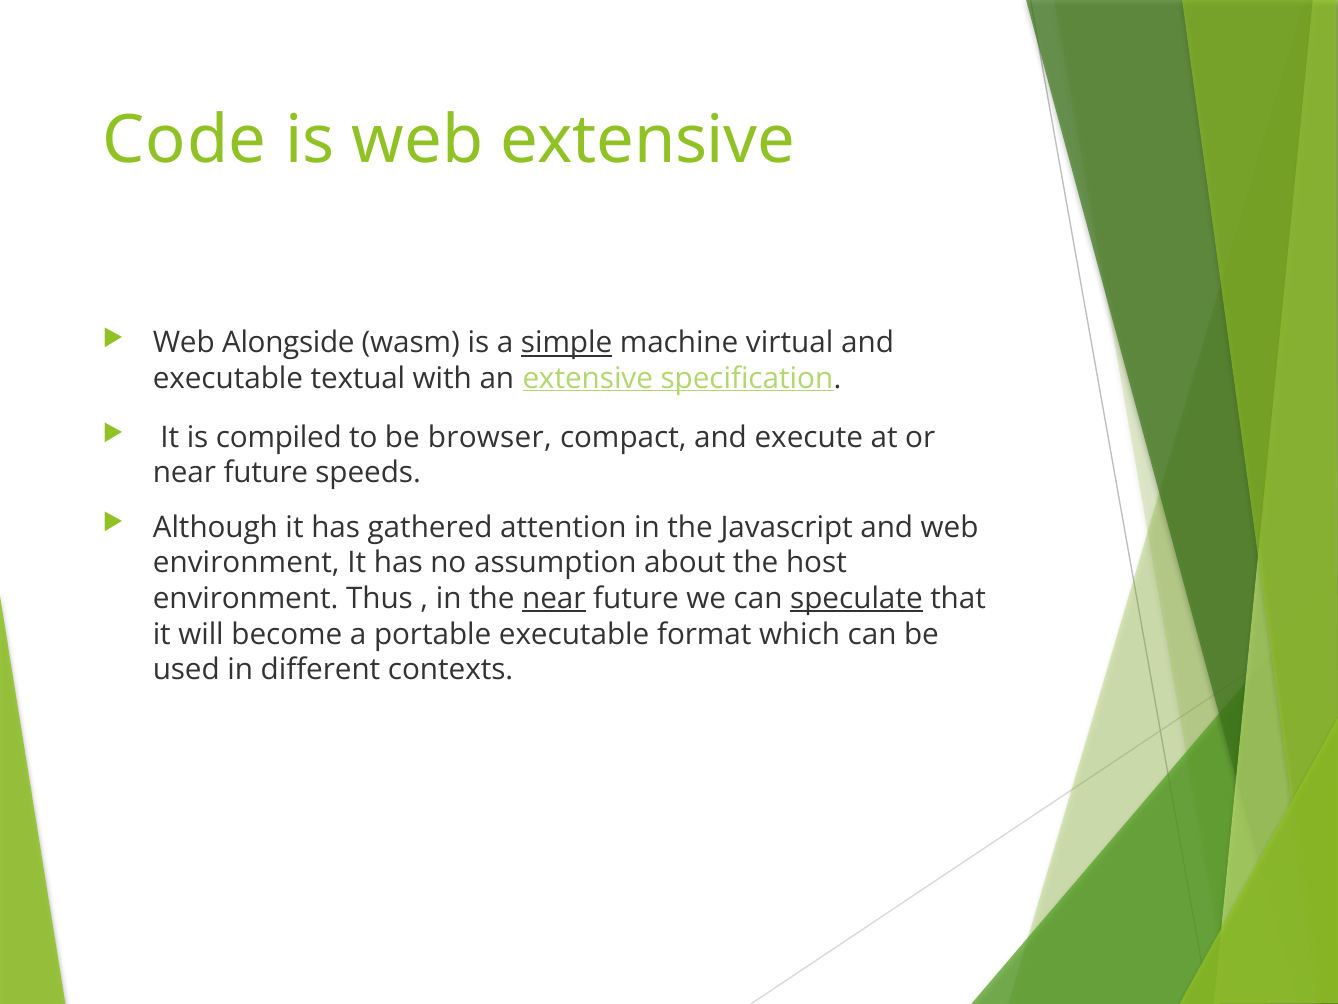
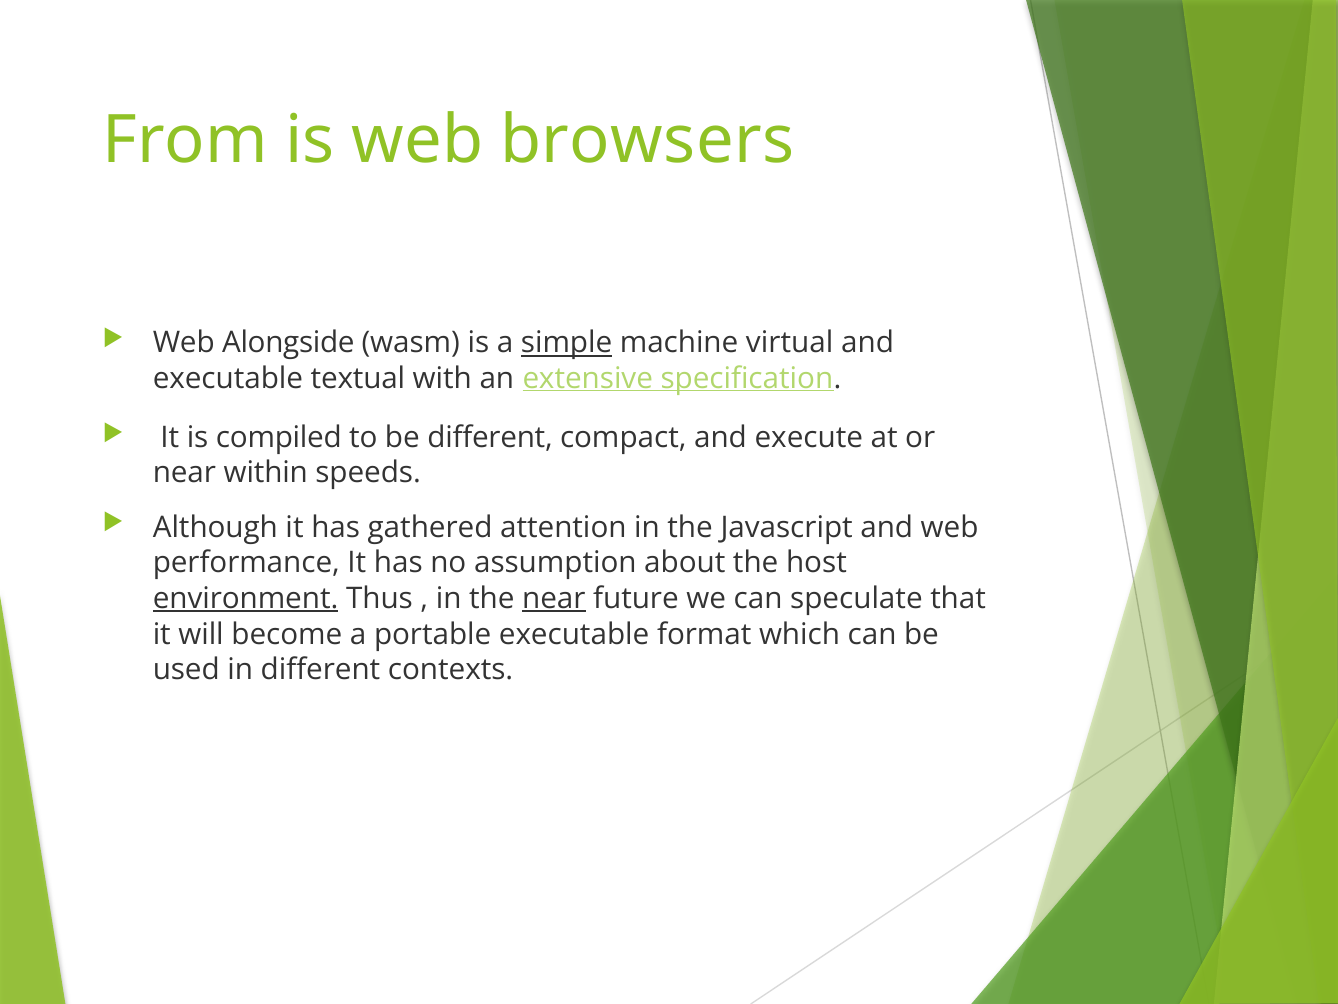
Code: Code -> From
web extensive: extensive -> browsers
be browser: browser -> different
future at (266, 473): future -> within
environment at (246, 563): environment -> performance
environment at (246, 598) underline: none -> present
speculate underline: present -> none
